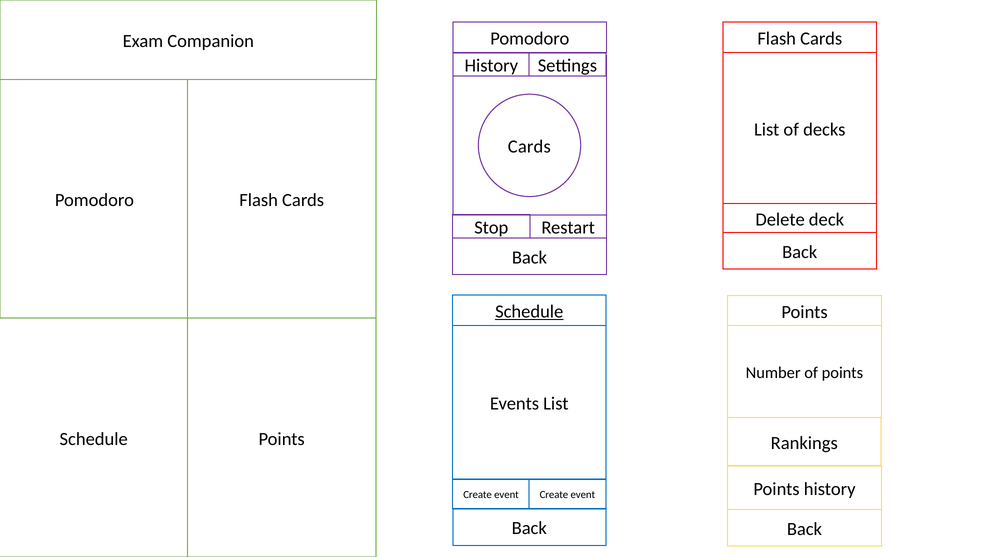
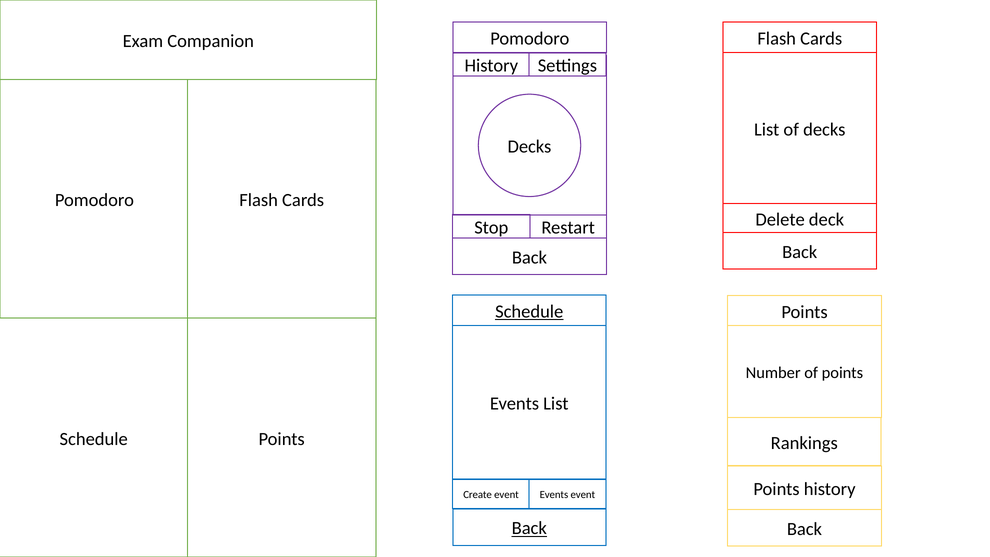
Cards at (529, 147): Cards -> Decks
Create event Create: Create -> Events
Back at (529, 528) underline: none -> present
